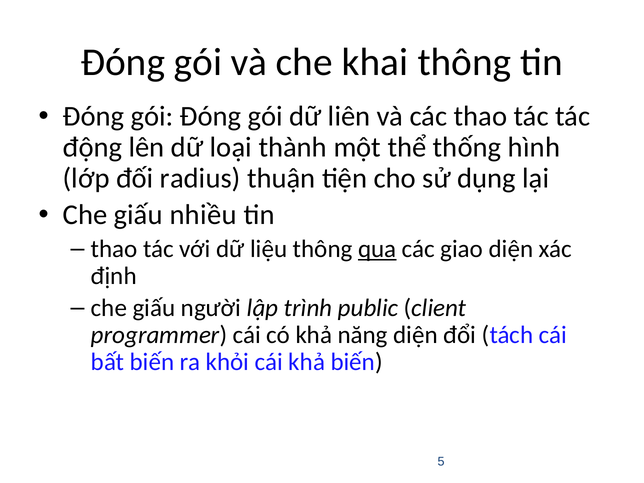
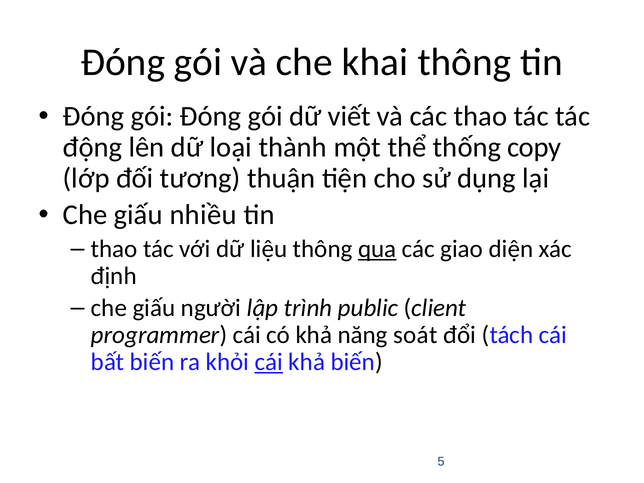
liên: liên -> viết
hình: hình -> copy
radius: radius -> tương
năng diện: diện -> soát
cái at (269, 362) underline: none -> present
